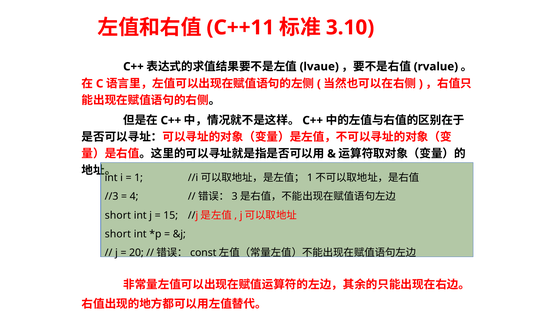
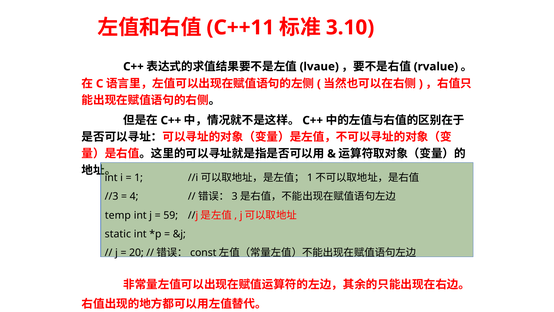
short at (118, 215): short -> temp
15: 15 -> 59
short at (118, 234): short -> static
